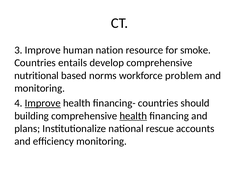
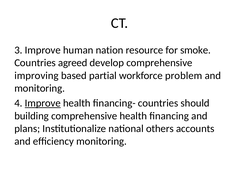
entails: entails -> agreed
nutritional: nutritional -> improving
norms: norms -> partial
health at (133, 116) underline: present -> none
rescue: rescue -> others
